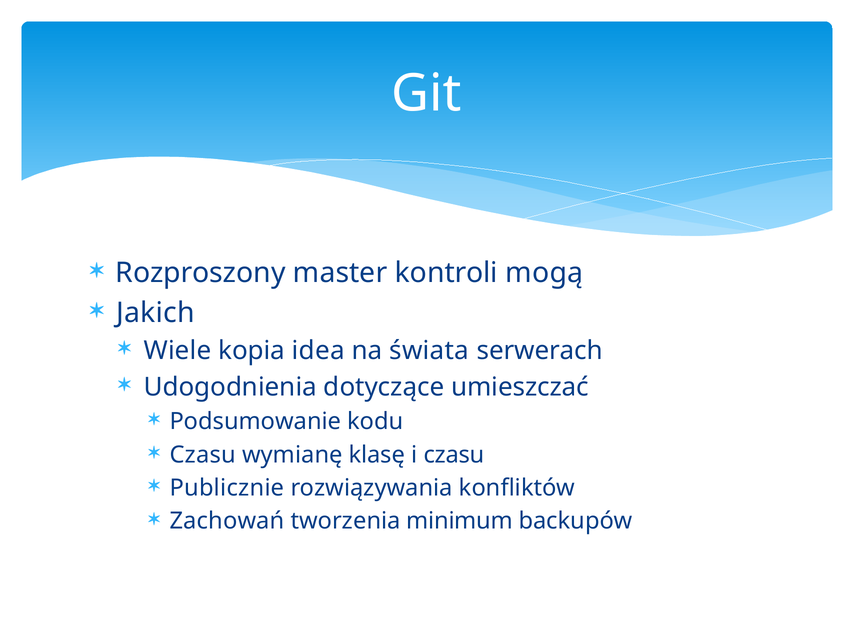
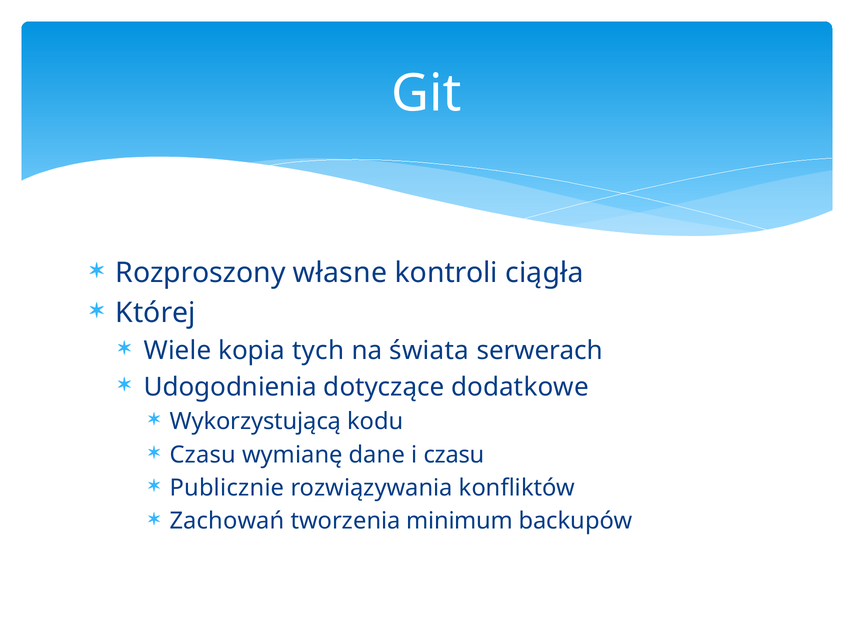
master: master -> własne
mogą: mogą -> ciągła
Jakich: Jakich -> Której
idea: idea -> tych
umieszczać: umieszczać -> dodatkowe
Podsumowanie: Podsumowanie -> Wykorzystującą
klasę: klasę -> dane
